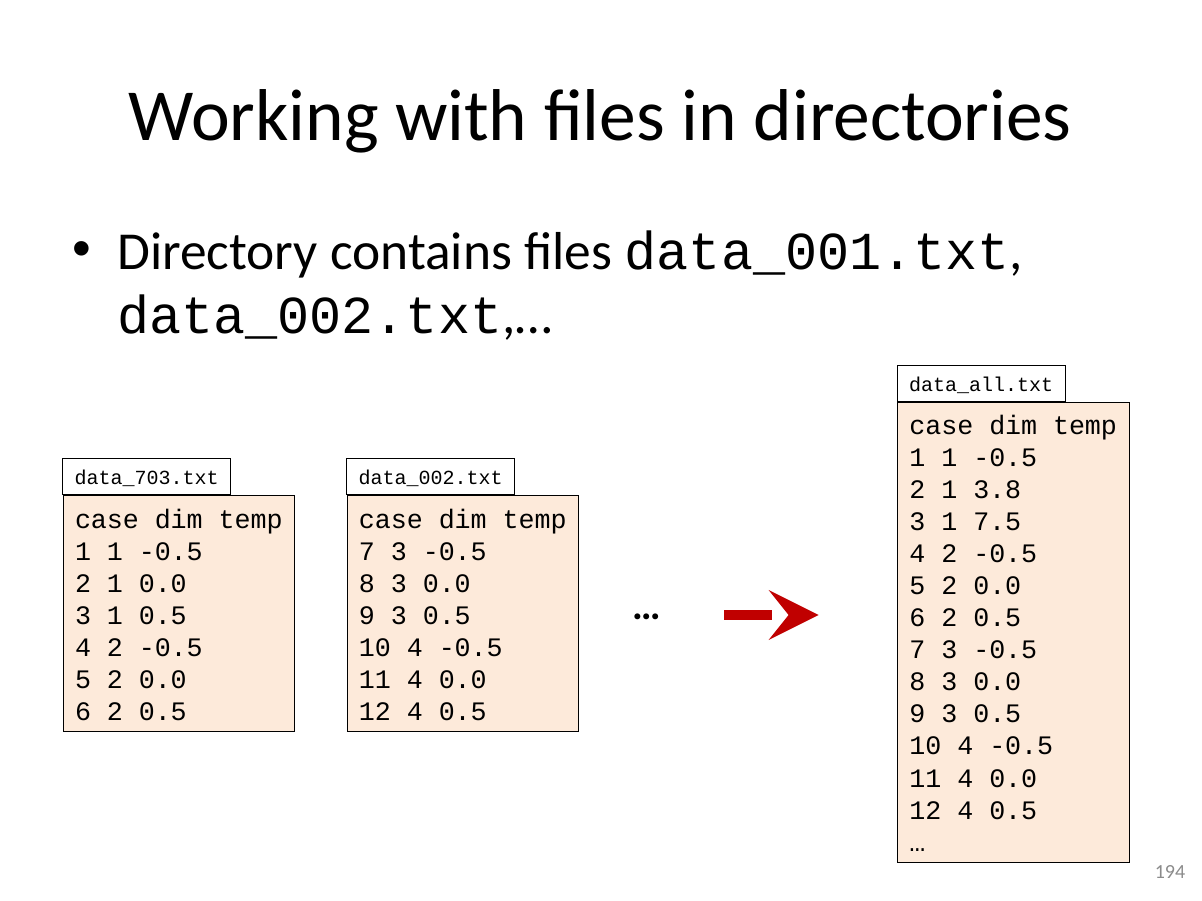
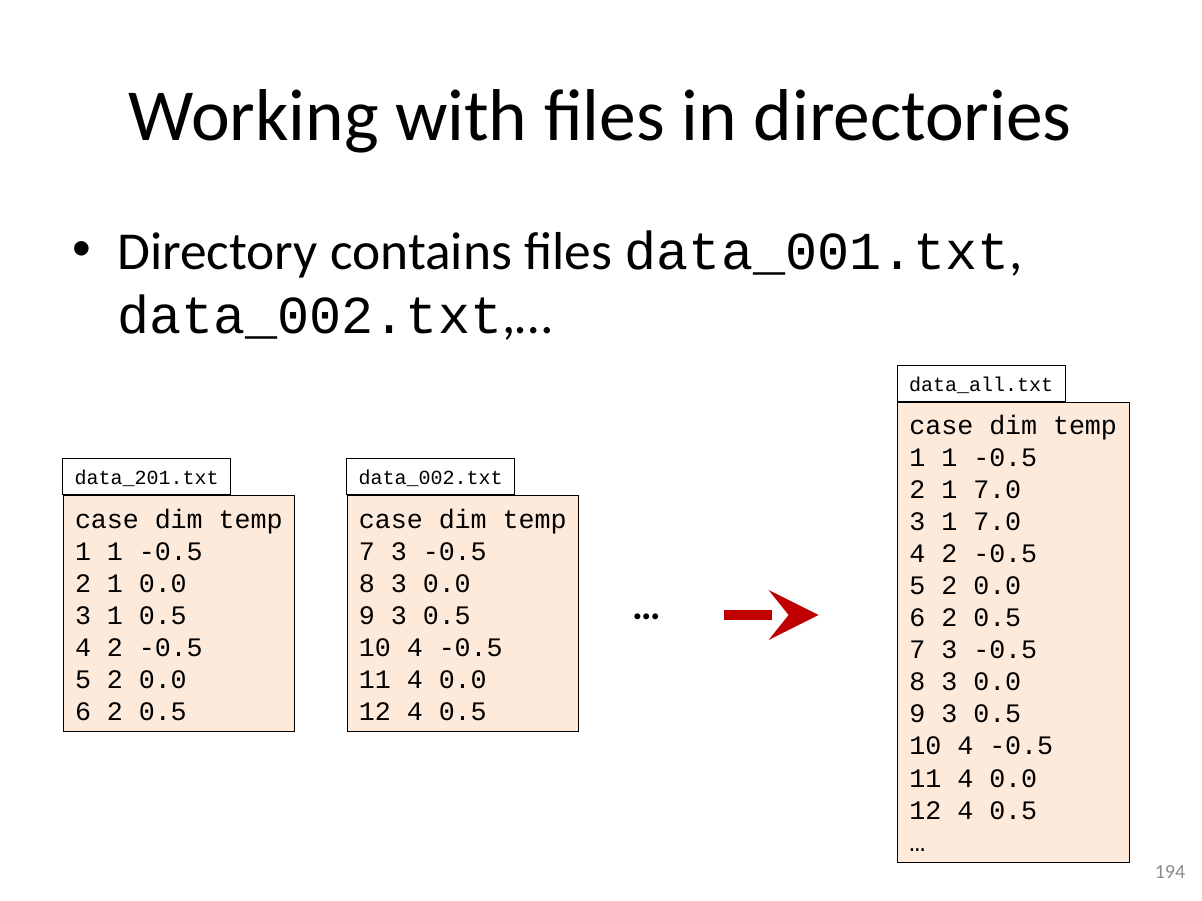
data_703.txt: data_703.txt -> data_201.txt
2 1 3.8: 3.8 -> 7.0
3 1 7.5: 7.5 -> 7.0
